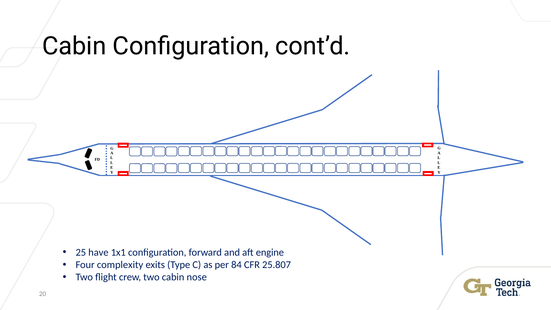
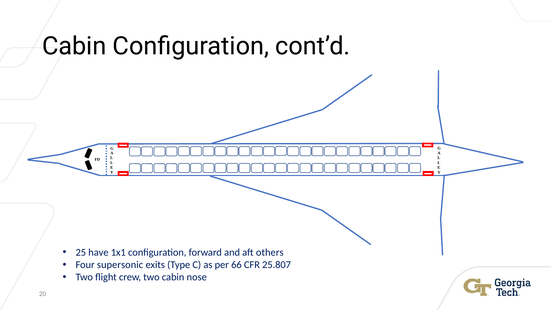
engine: engine -> others
complexity: complexity -> supersonic
84: 84 -> 66
